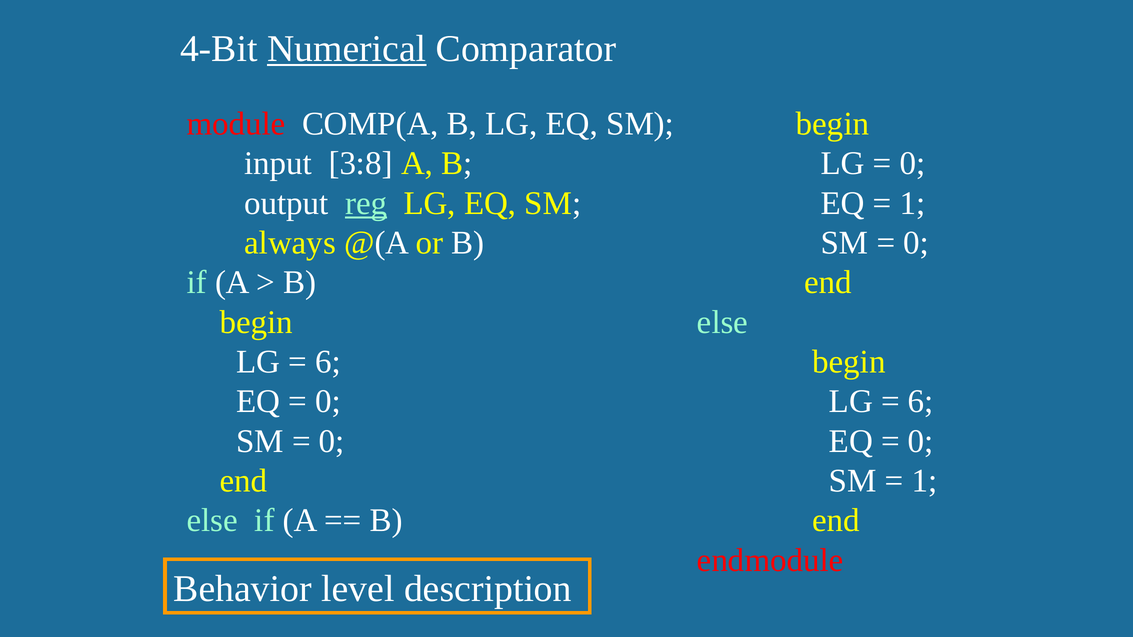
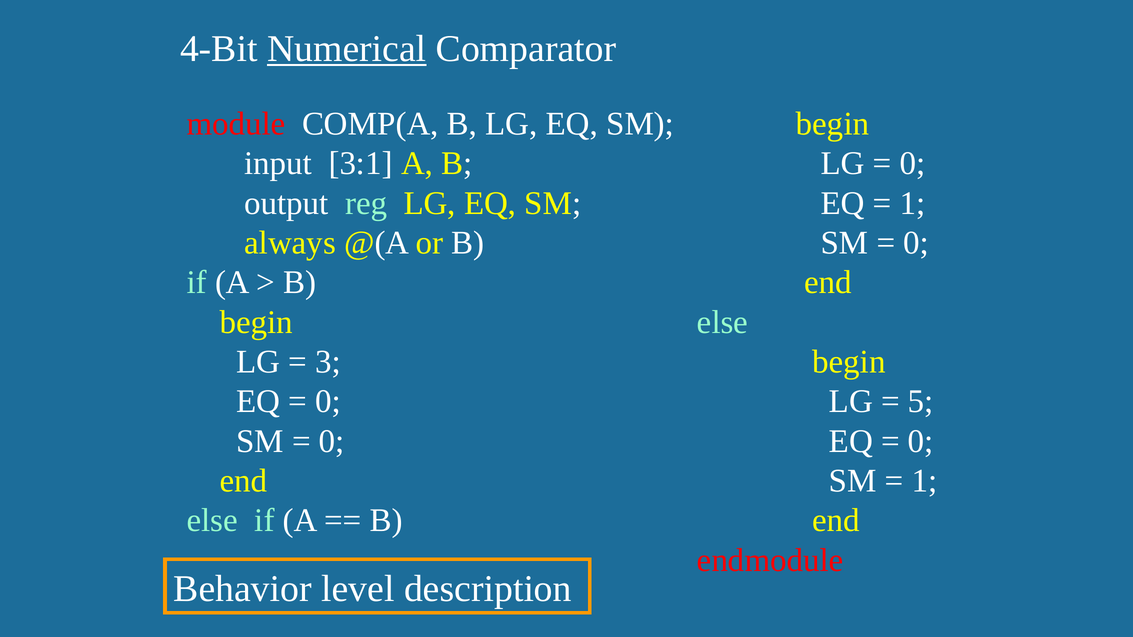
3:8: 3:8 -> 3:1
reg underline: present -> none
6 at (328, 362): 6 -> 3
6 at (921, 402): 6 -> 5
